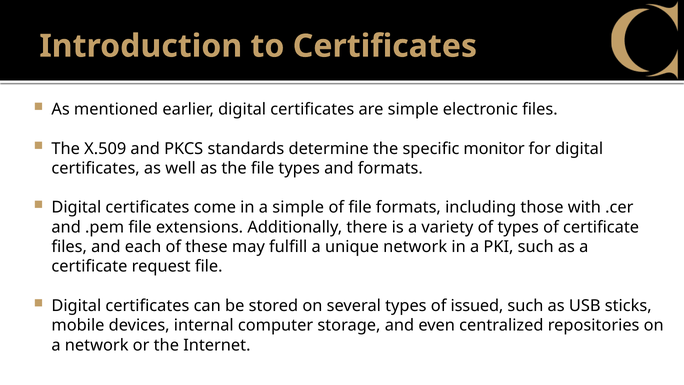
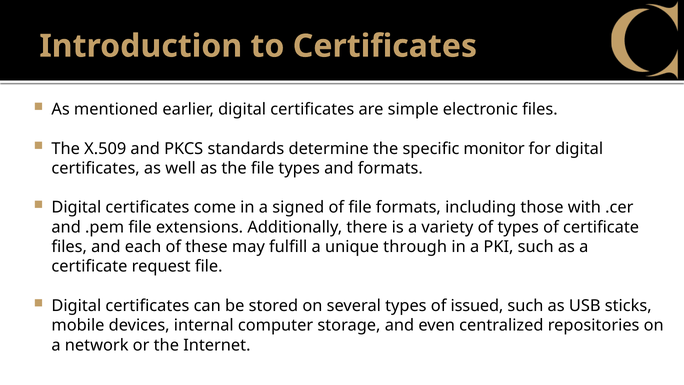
a simple: simple -> signed
unique network: network -> through
